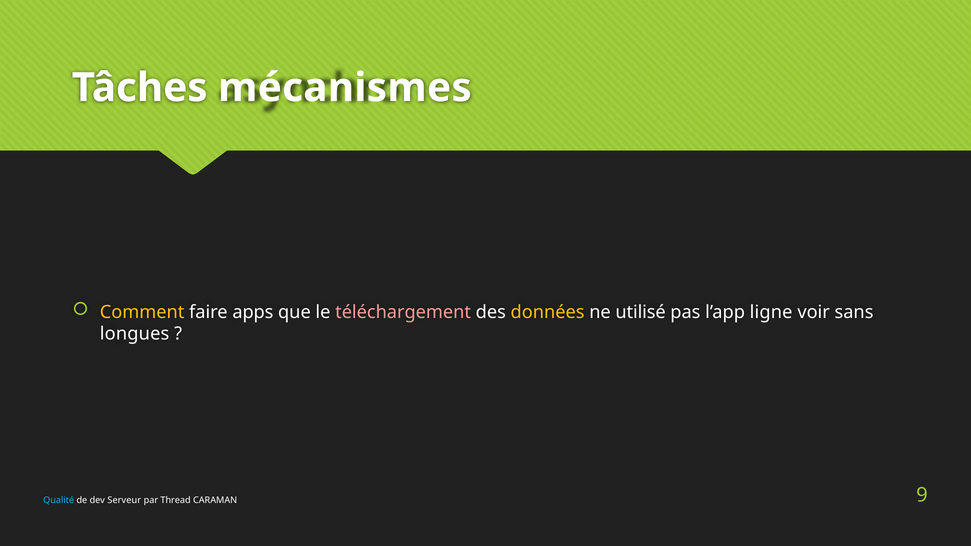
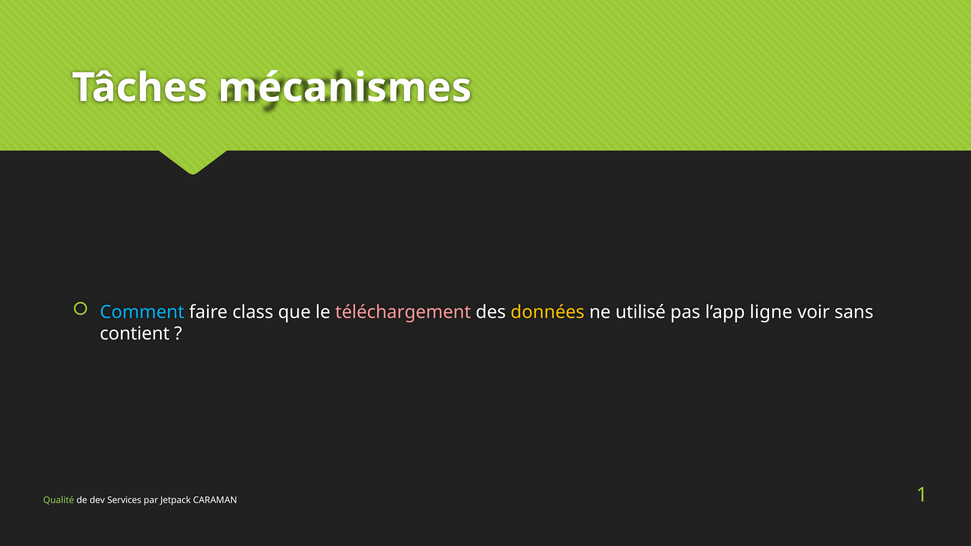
Comment colour: yellow -> light blue
apps: apps -> class
longues: longues -> contient
Qualité colour: light blue -> light green
Serveur: Serveur -> Services
Thread: Thread -> Jetpack
9: 9 -> 1
